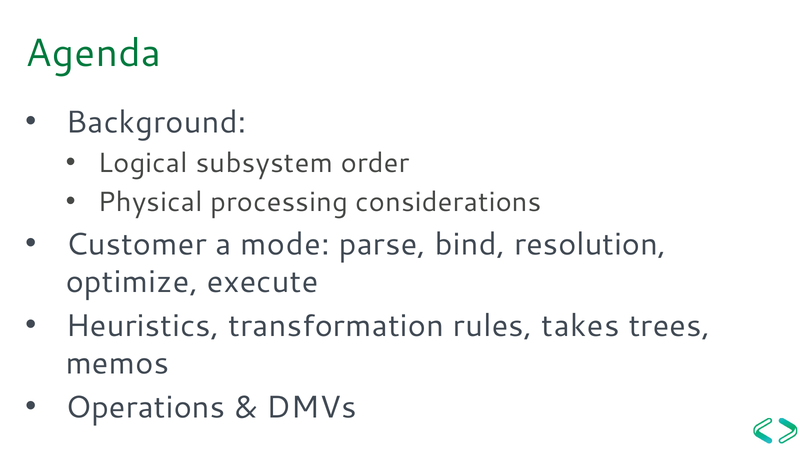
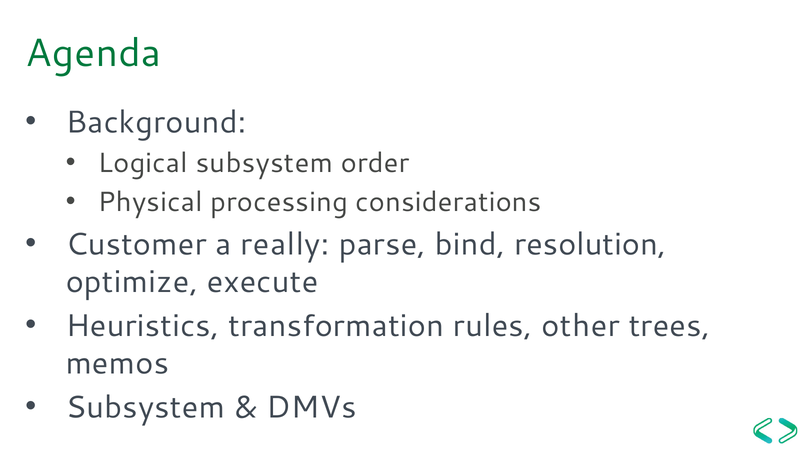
mode: mode -> really
takes: takes -> other
Operations at (145, 407): Operations -> Subsystem
